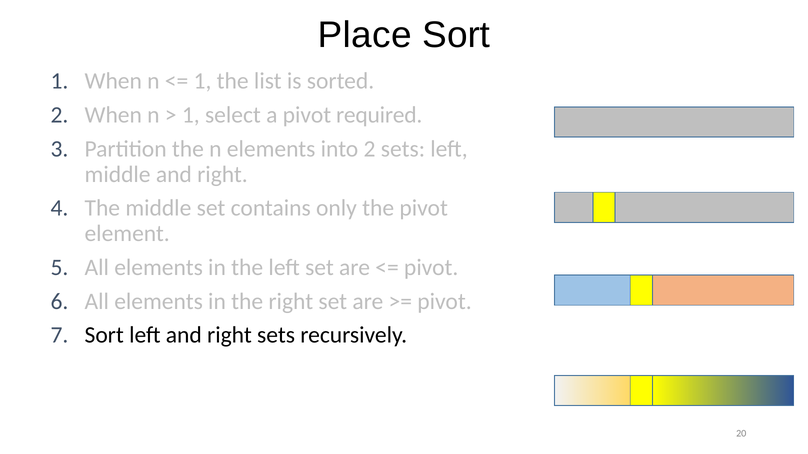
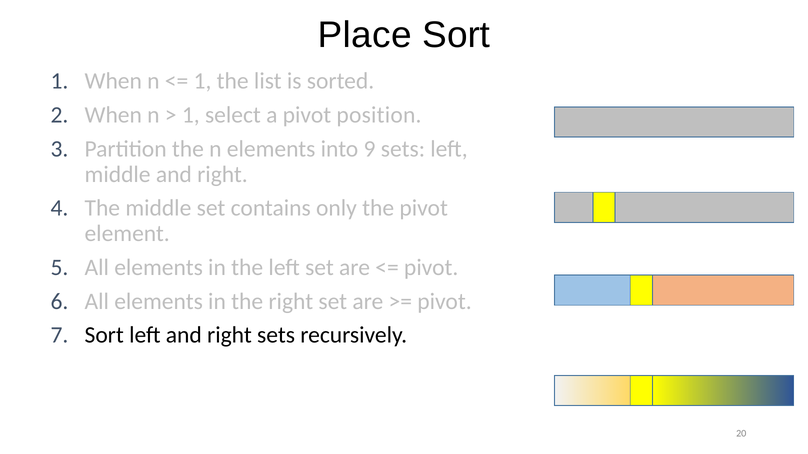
required: required -> position
into 2: 2 -> 9
